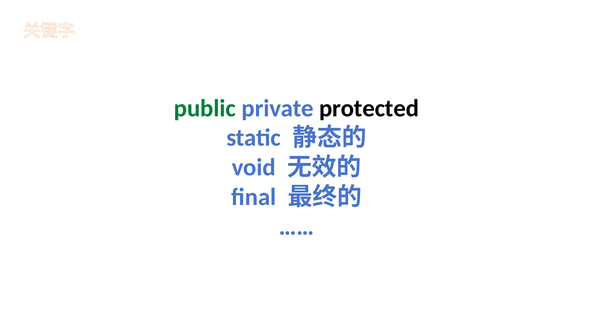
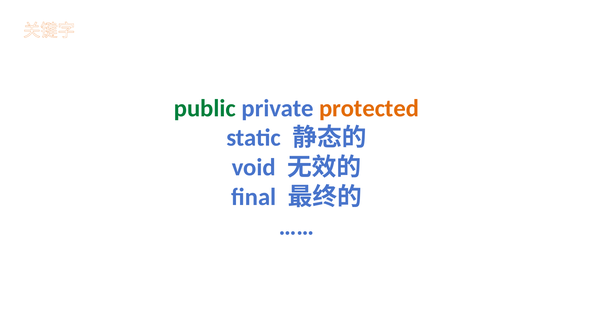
protected colour: black -> orange
